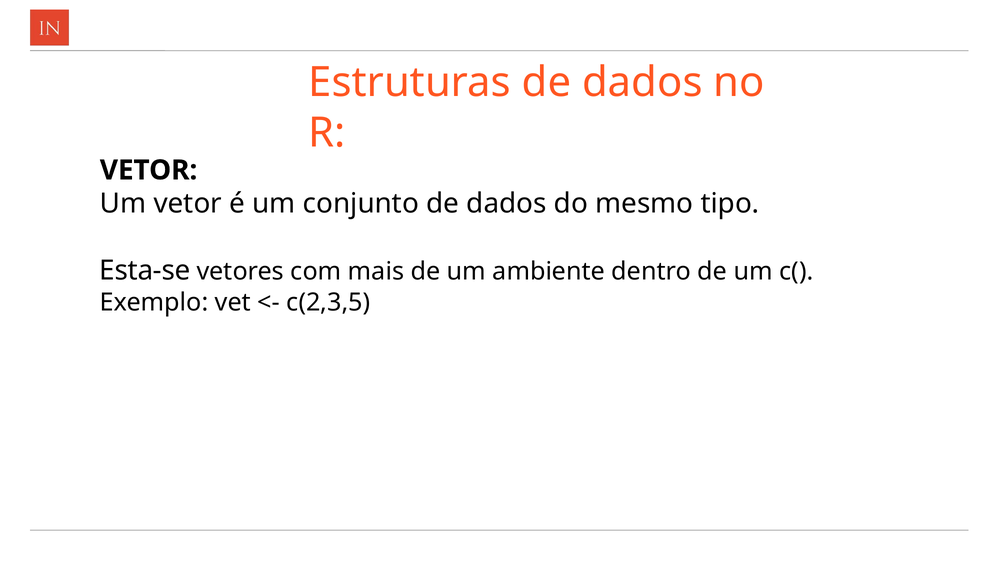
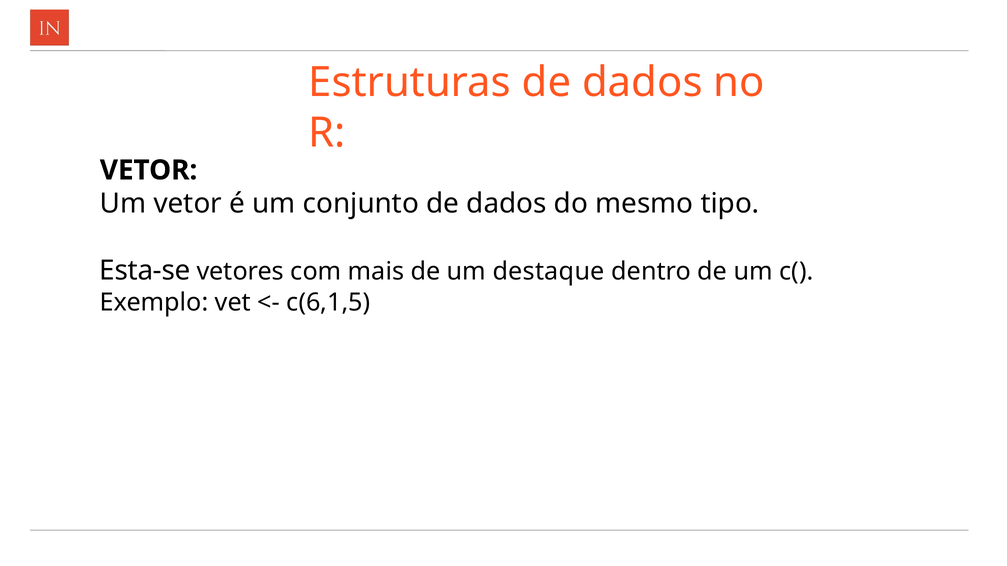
ambiente: ambiente -> destaque
c(2,3,5: c(2,3,5 -> c(6,1,5
